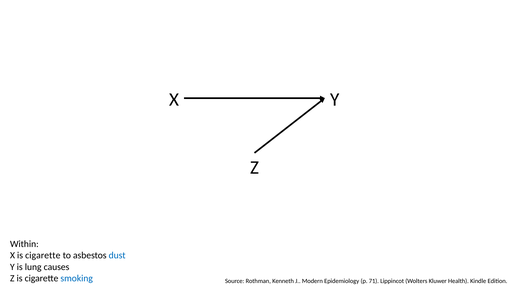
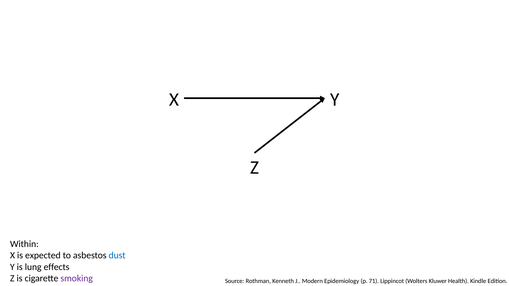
X is cigarette: cigarette -> expected
causes: causes -> effects
smoking colour: blue -> purple
